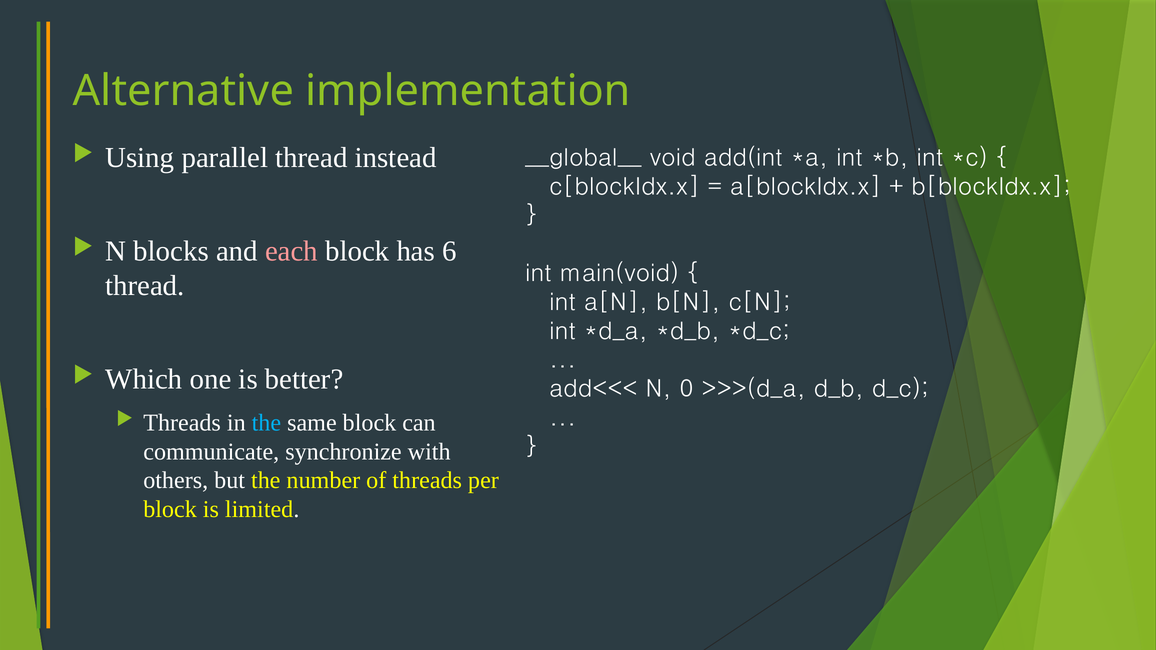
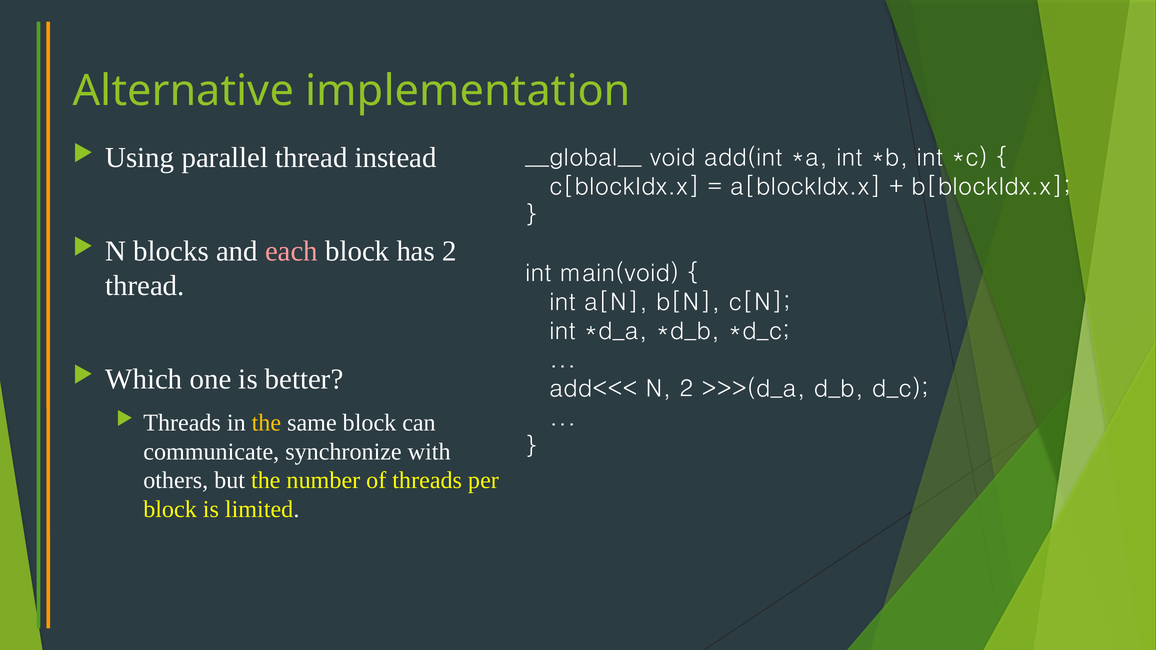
has 6: 6 -> 2
N 0: 0 -> 2
the at (266, 423) colour: light blue -> yellow
